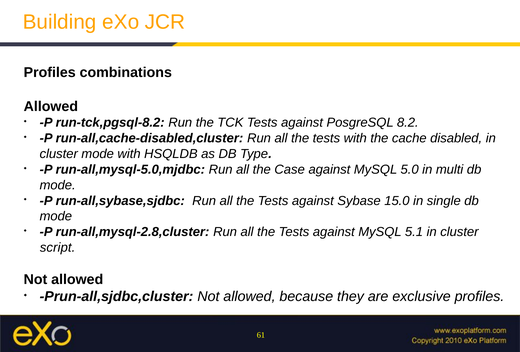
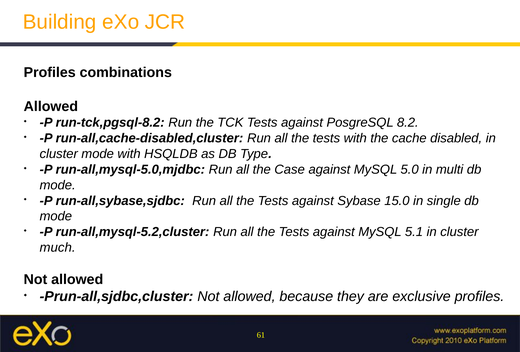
run-all,mysql-2.8,cluster: run-all,mysql-2.8,cluster -> run-all,mysql-5.2,cluster
script: script -> much
